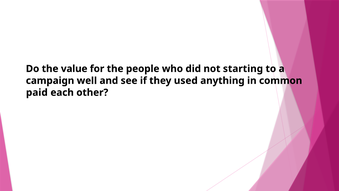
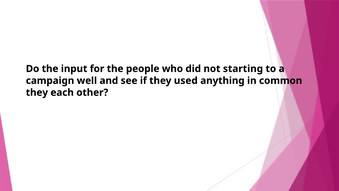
value: value -> input
paid at (37, 92): paid -> they
